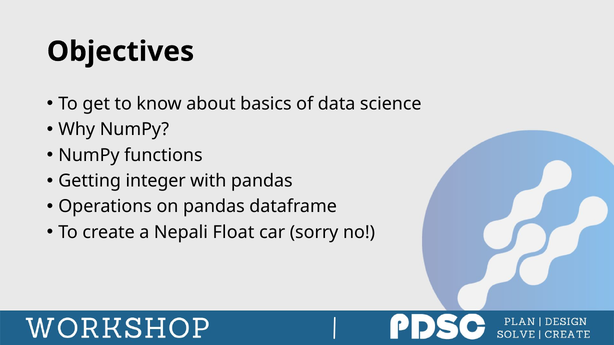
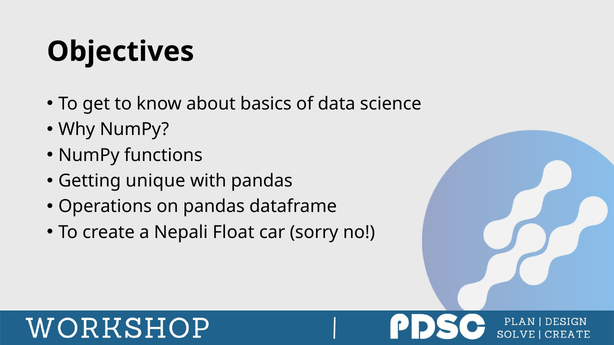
integer: integer -> unique
